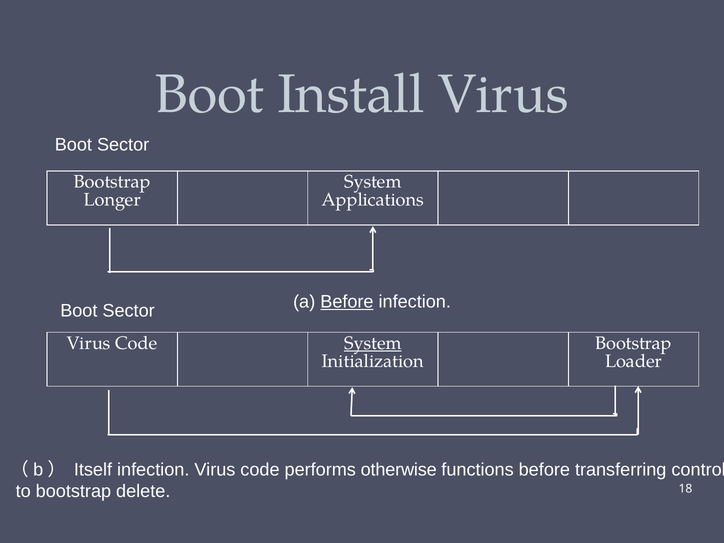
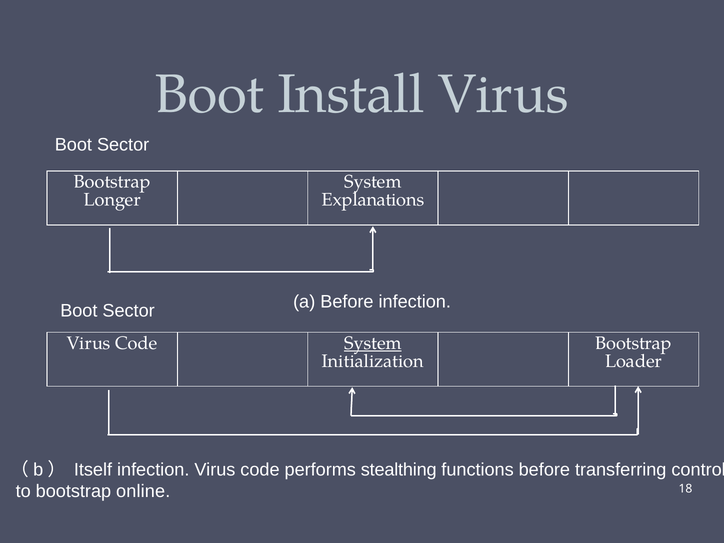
Applications: Applications -> Explanations
Before at (347, 302) underline: present -> none
otherwise: otherwise -> stealthing
delete: delete -> online
